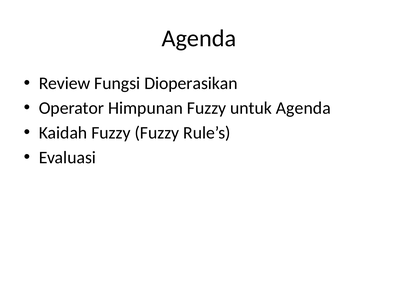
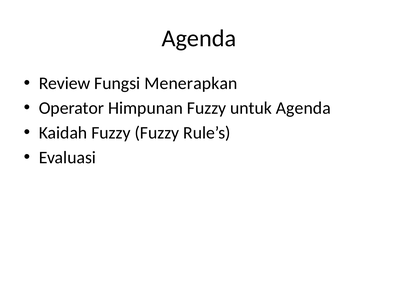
Dioperasikan: Dioperasikan -> Menerapkan
